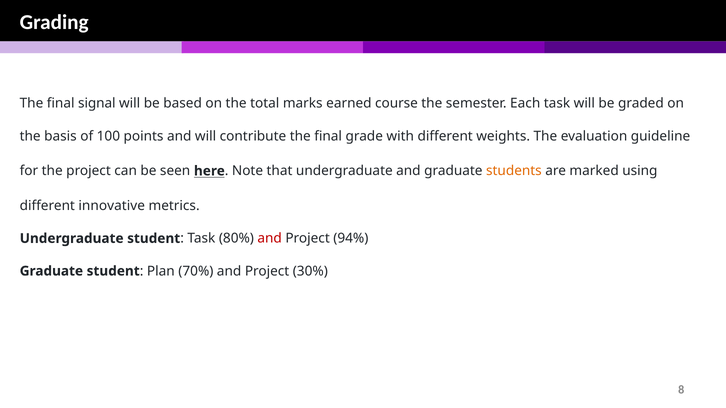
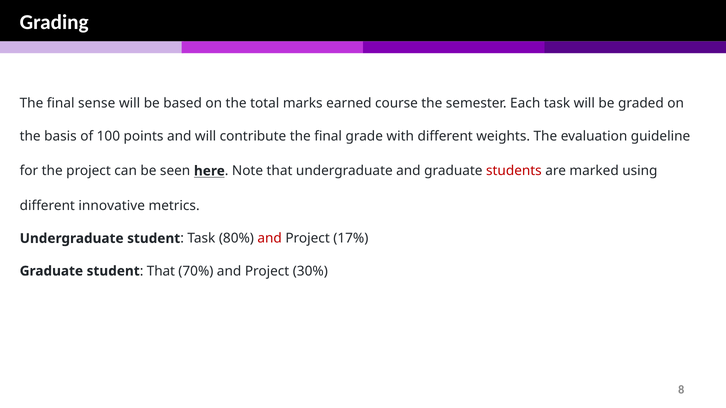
signal: signal -> sense
students colour: orange -> red
94%: 94% -> 17%
Plan at (161, 271): Plan -> That
